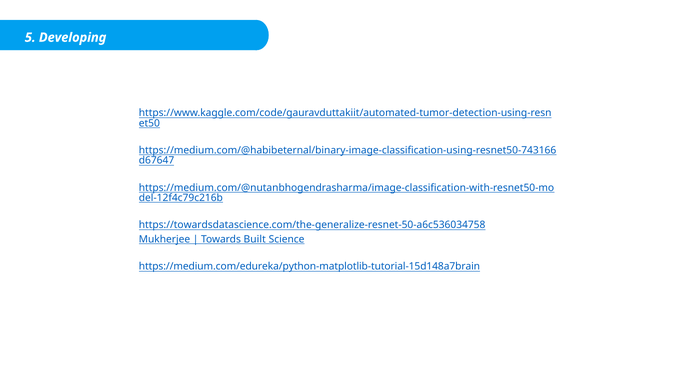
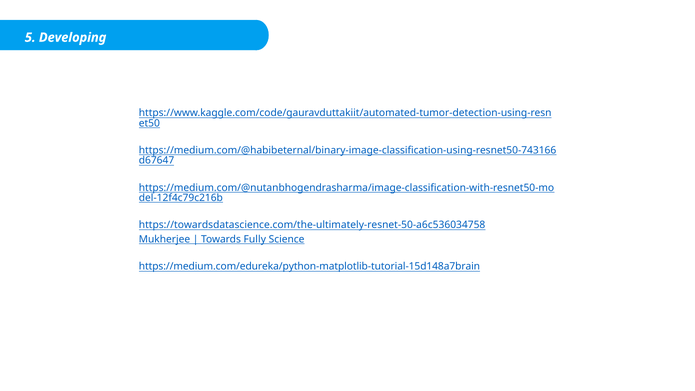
https://towardsdatascience.com/the-generalize-resnet-50-a6c536034758: https://towardsdatascience.com/the-generalize-resnet-50-a6c536034758 -> https://towardsdatascience.com/the-ultimately-resnet-50-a6c536034758
Built: Built -> Fully
